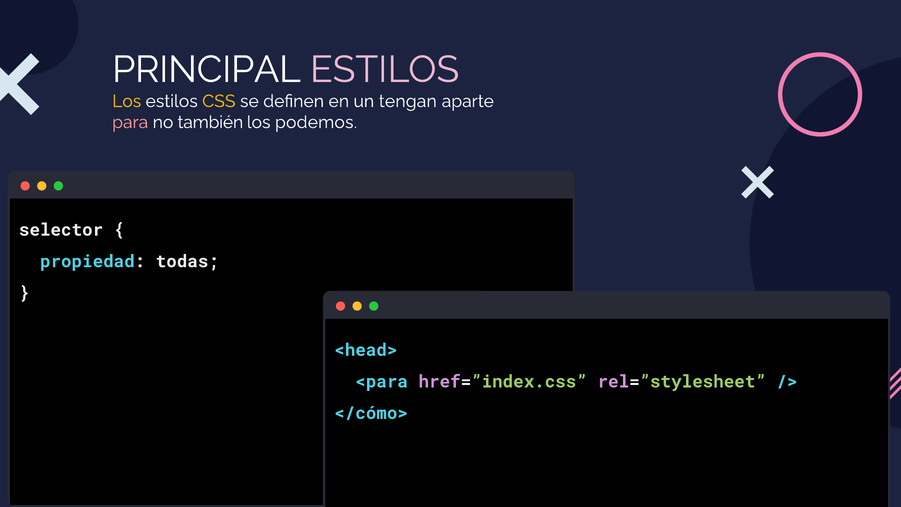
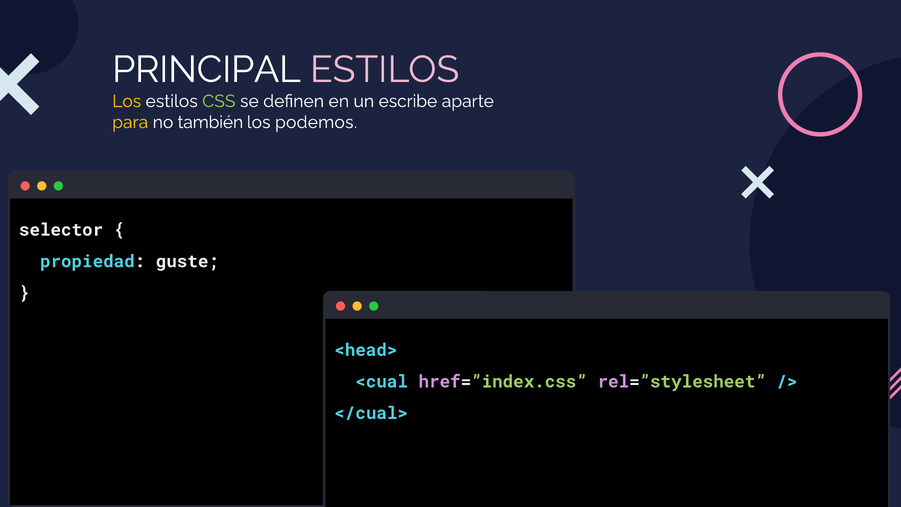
CSS colour: yellow -> light green
tengan: tengan -> escribe
para colour: pink -> yellow
todas: todas -> guste
<para: <para -> <cual
</cómo>: </cómo> -> </cual>
